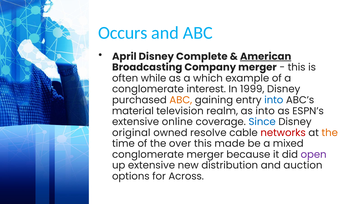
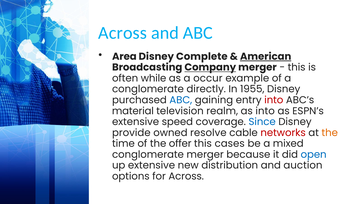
Occurs at (123, 33): Occurs -> Across
April: April -> Area
Company underline: none -> present
which: which -> occur
interest: interest -> directly
1999: 1999 -> 1955
ABC at (181, 100) colour: orange -> blue
into at (274, 100) colour: blue -> red
online: online -> speed
original: original -> provide
over: over -> offer
made: made -> cases
open colour: purple -> blue
